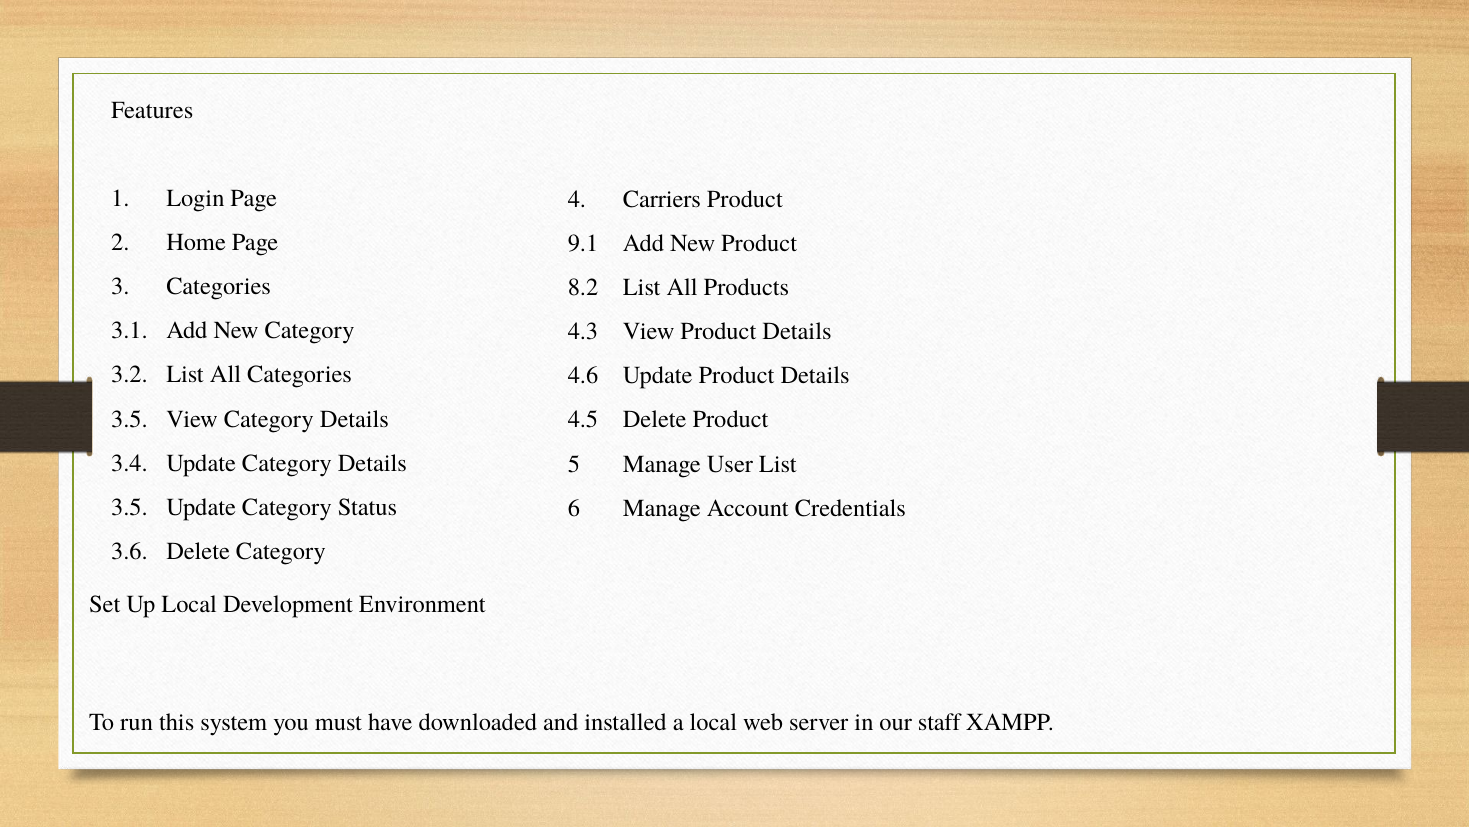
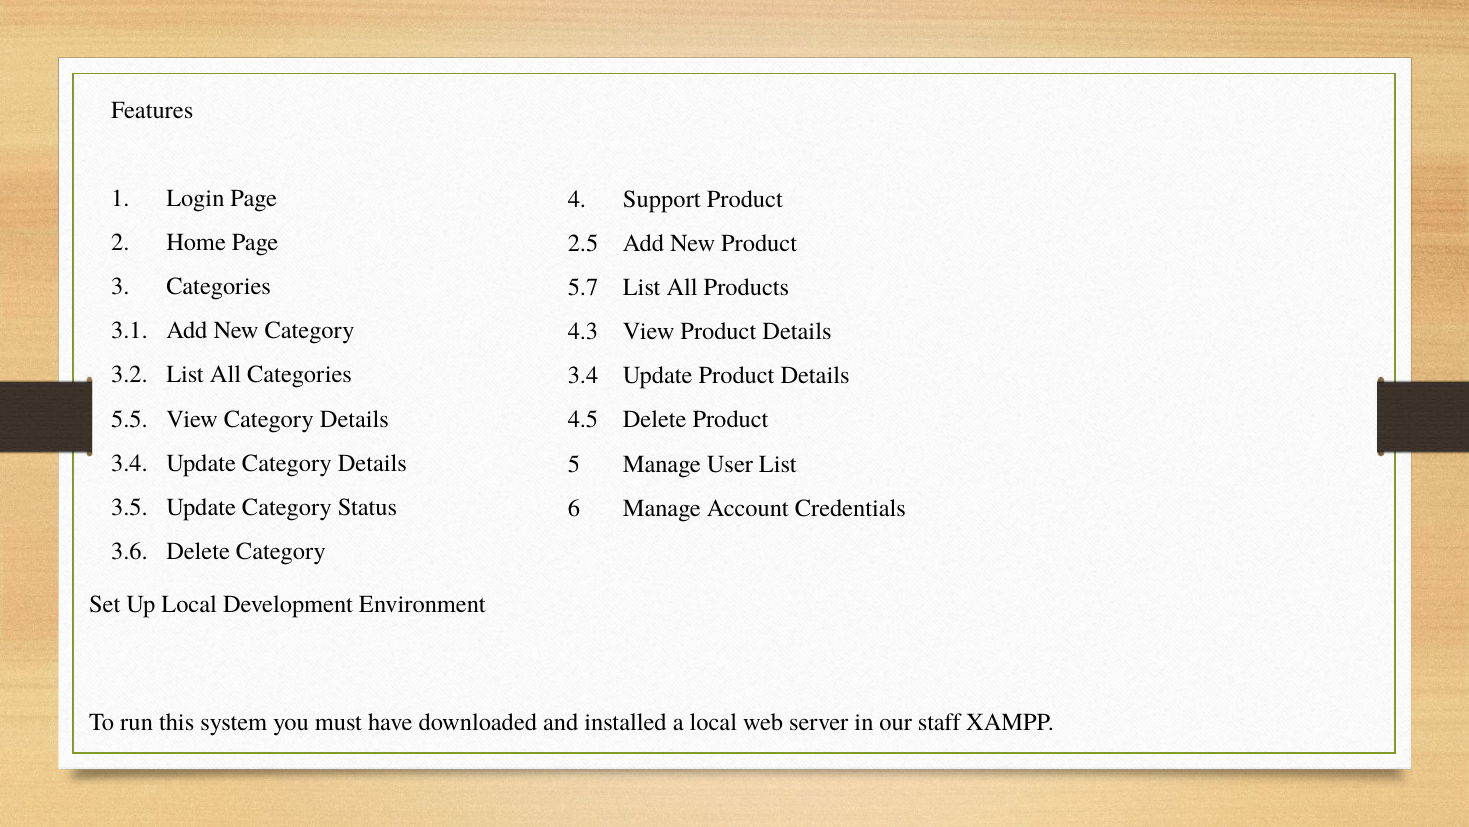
Carriers: Carriers -> Support
9.1: 9.1 -> 2.5
8.2: 8.2 -> 5.7
4.6 at (583, 375): 4.6 -> 3.4
3.5 at (129, 419): 3.5 -> 5.5
